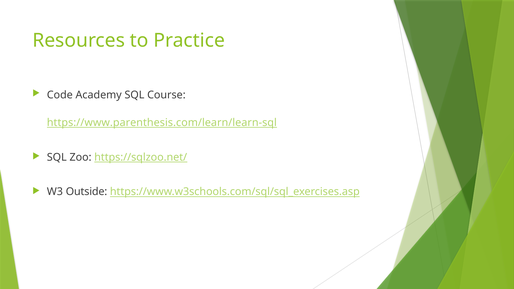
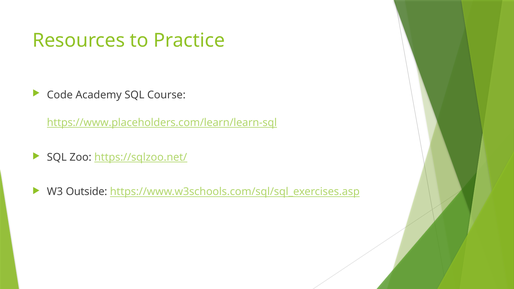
https://www.parenthesis.com/learn/learn-sql: https://www.parenthesis.com/learn/learn-sql -> https://www.placeholders.com/learn/learn-sql
